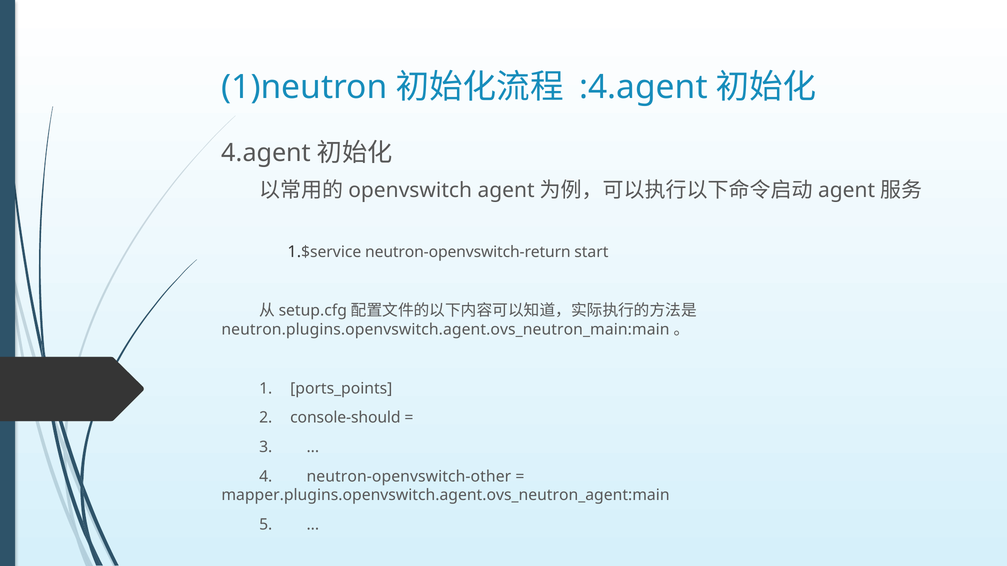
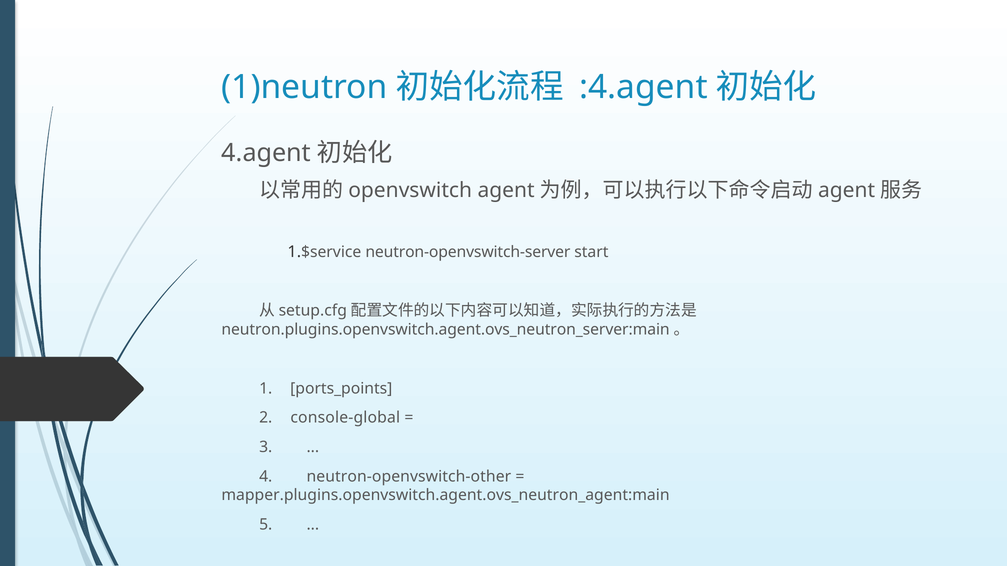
neutron-openvswitch-return: neutron-openvswitch-return -> neutron-openvswitch-server
neutron.plugins.openvswitch.agent.ovs_neutron_main:main: neutron.plugins.openvswitch.agent.ovs_neutron_main:main -> neutron.plugins.openvswitch.agent.ovs_neutron_server:main
console-should: console-should -> console-global
